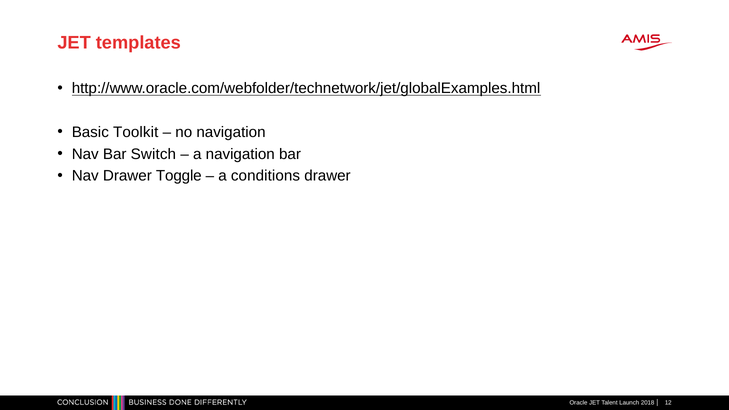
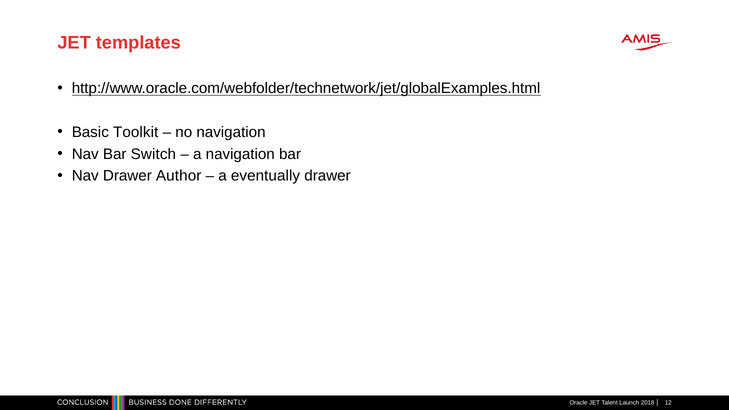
Toggle: Toggle -> Author
conditions: conditions -> eventually
